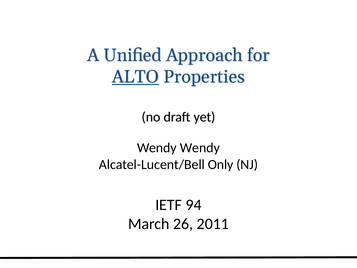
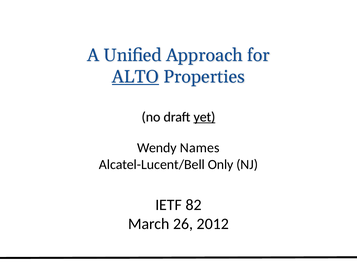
yet underline: none -> present
Wendy Wendy: Wendy -> Names
94: 94 -> 82
2011: 2011 -> 2012
